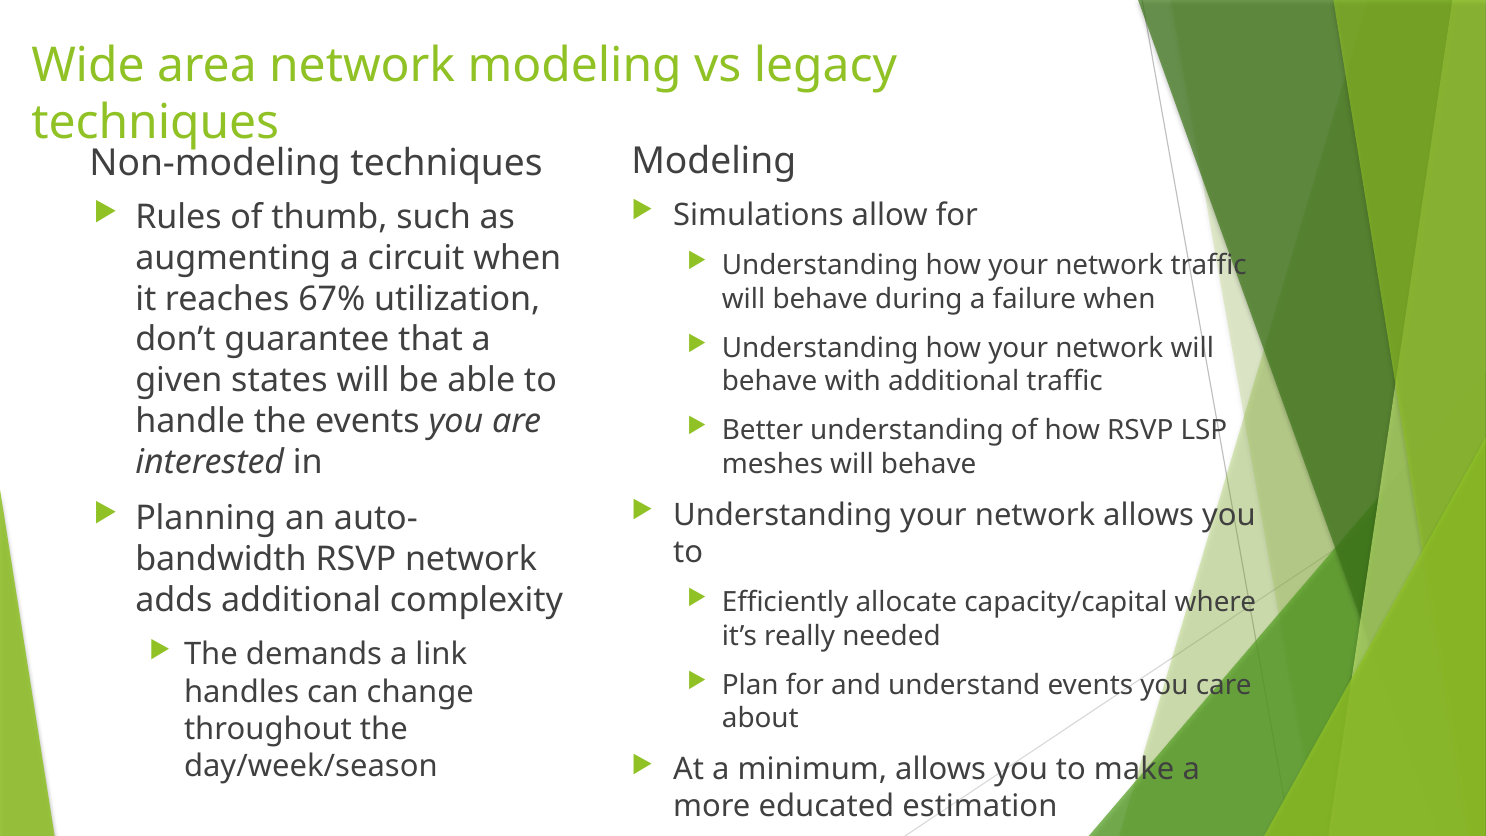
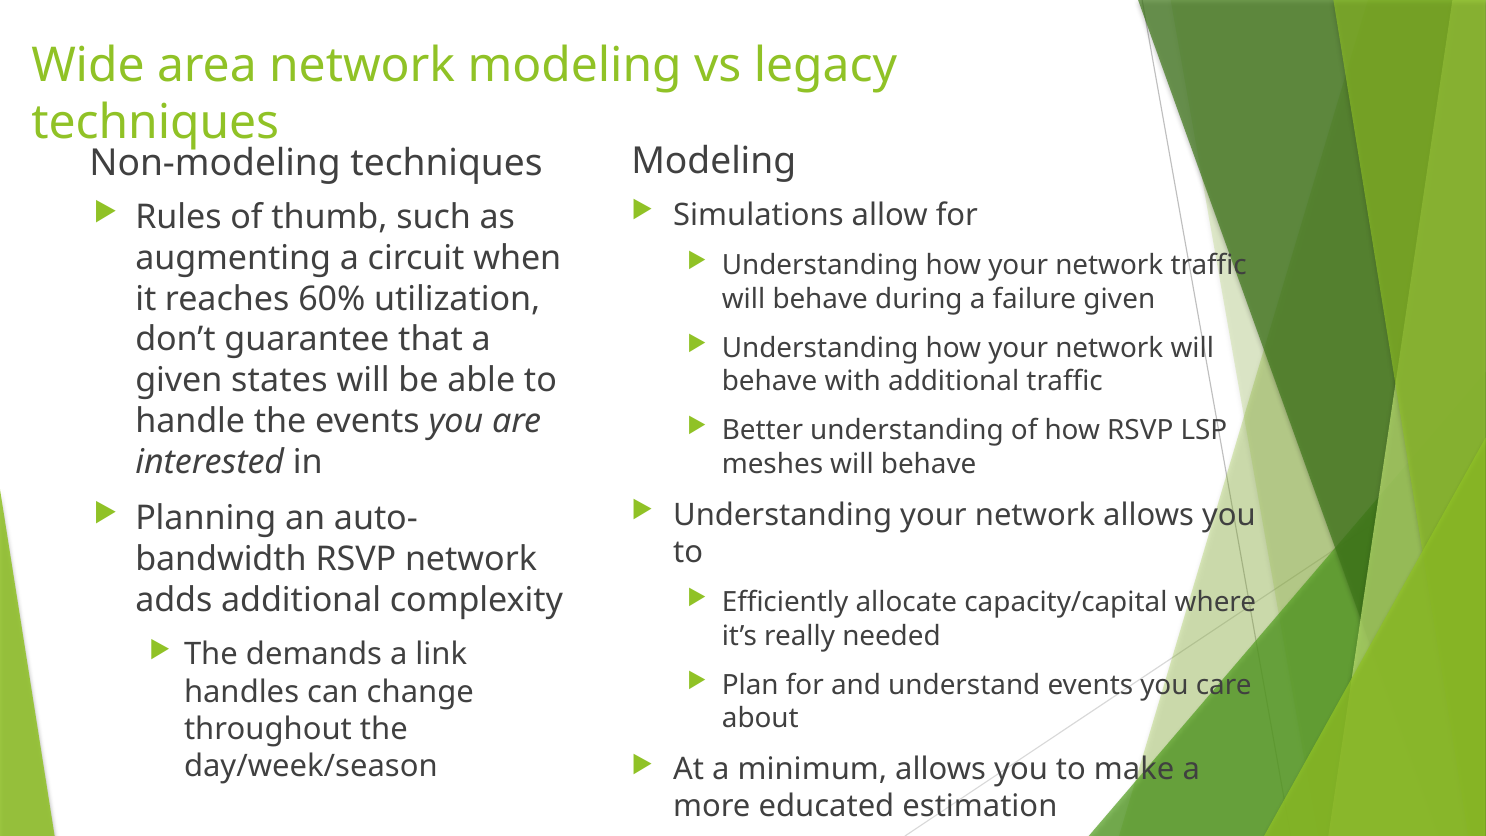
67%: 67% -> 60%
failure when: when -> given
